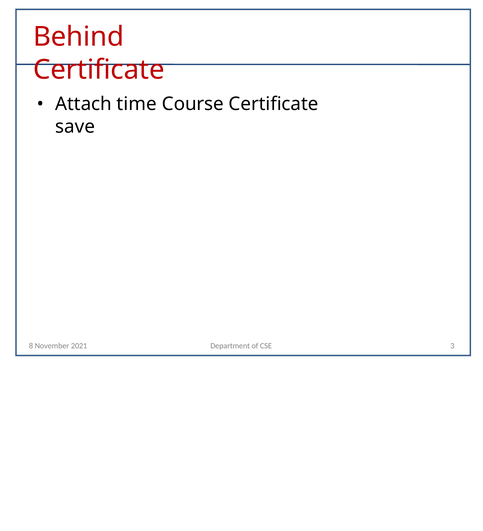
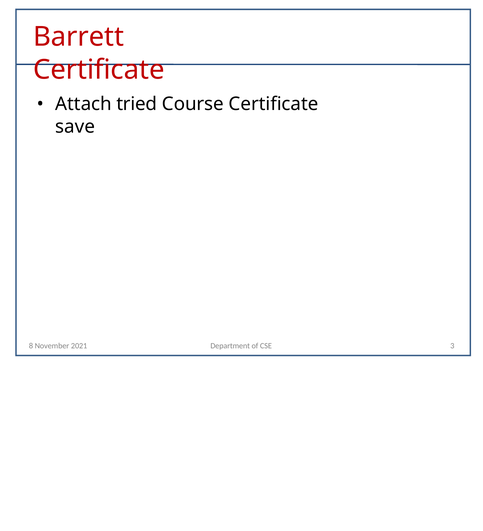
Behind: Behind -> Barrett
time: time -> tried
